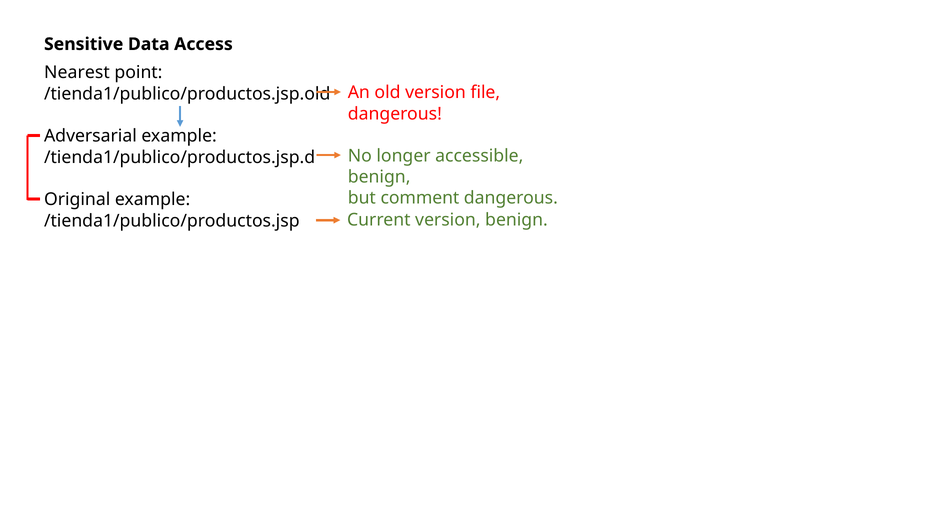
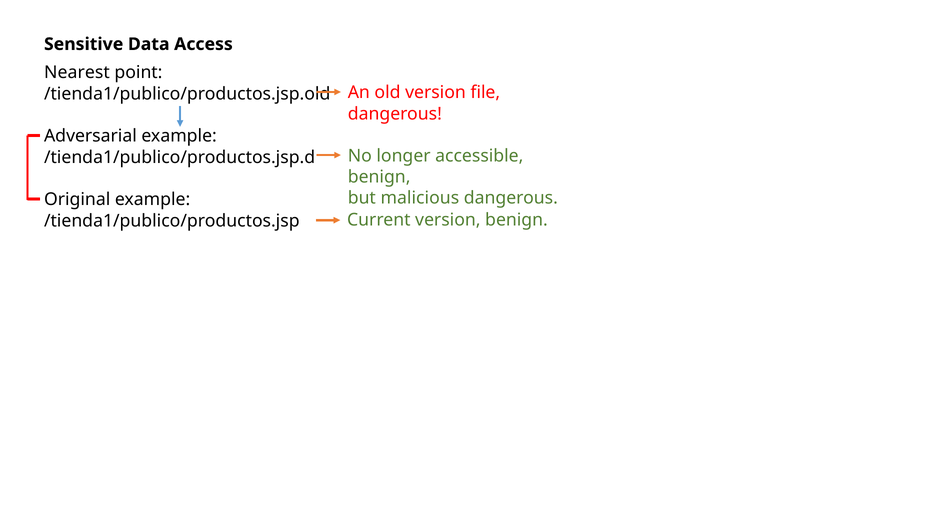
comment: comment -> malicious
